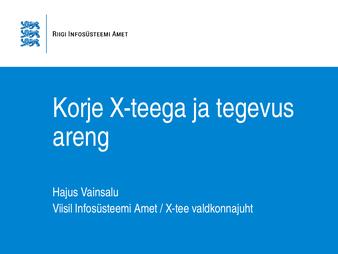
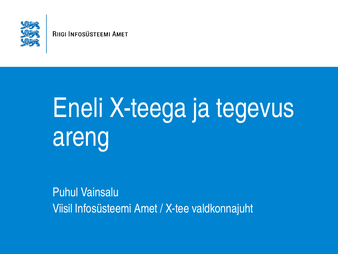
Korje: Korje -> Eneli
Hajus: Hajus -> Puhul
